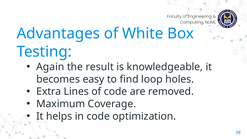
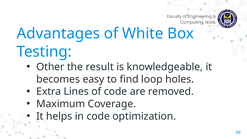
Again: Again -> Other
